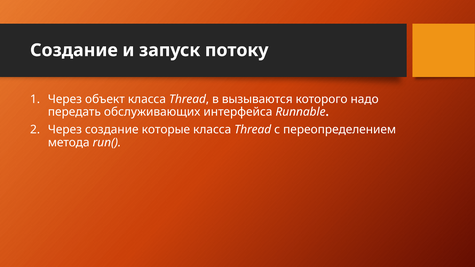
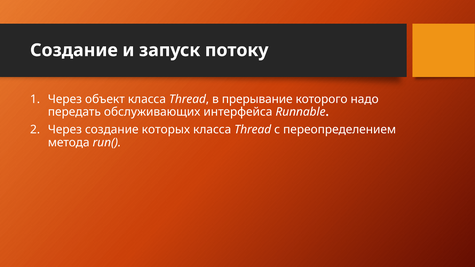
вызываются: вызываются -> прерывание
которые: которые -> которых
